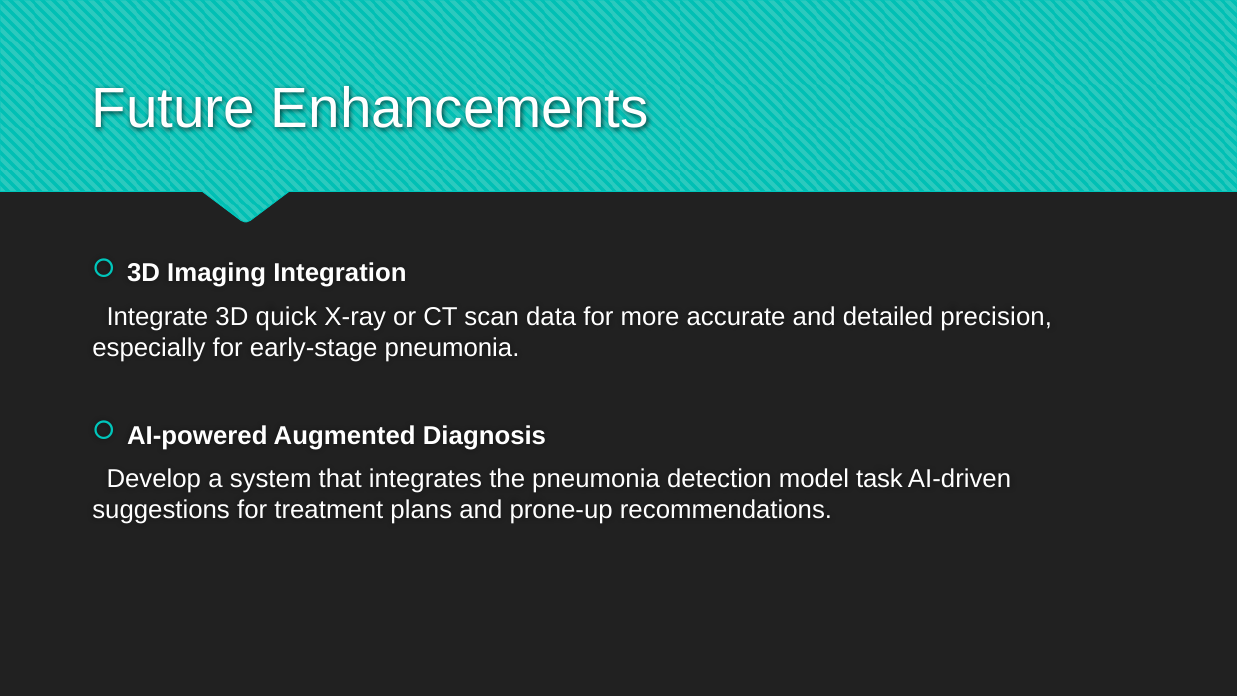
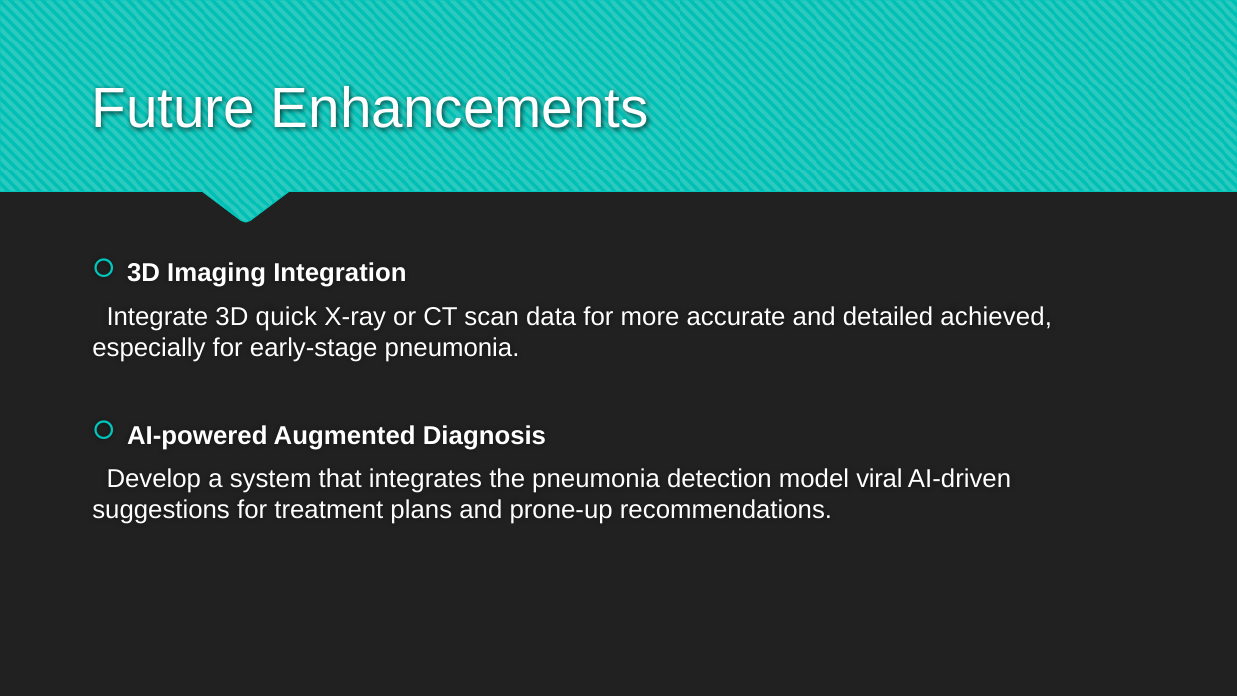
precision: precision -> achieved
task: task -> viral
